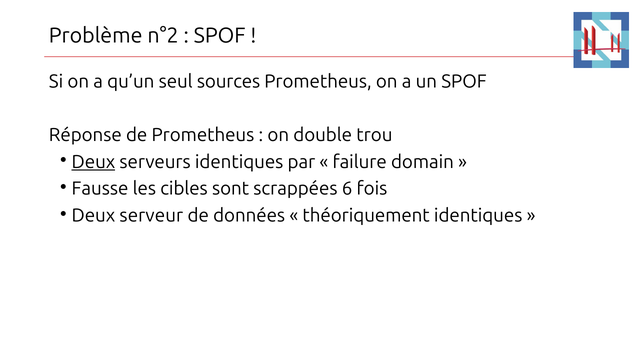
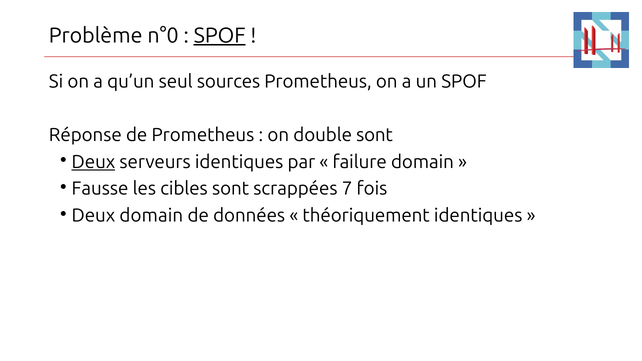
n°2: n°2 -> n°0
SPOF at (220, 36) underline: none -> present
double trou: trou -> sont
6: 6 -> 7
Deux serveur: serveur -> domain
